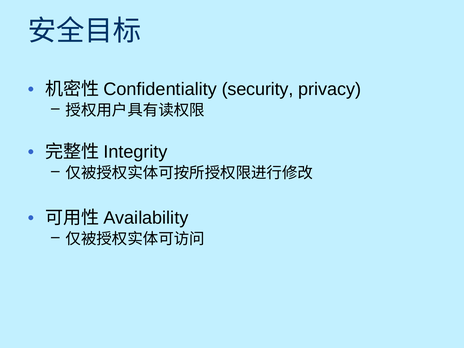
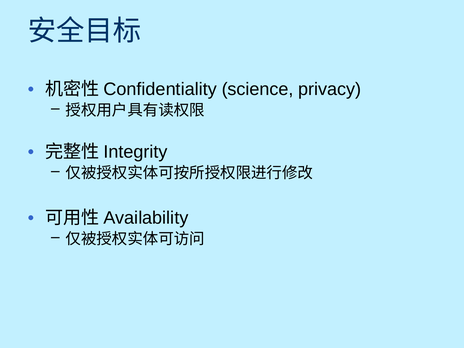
security: security -> science
